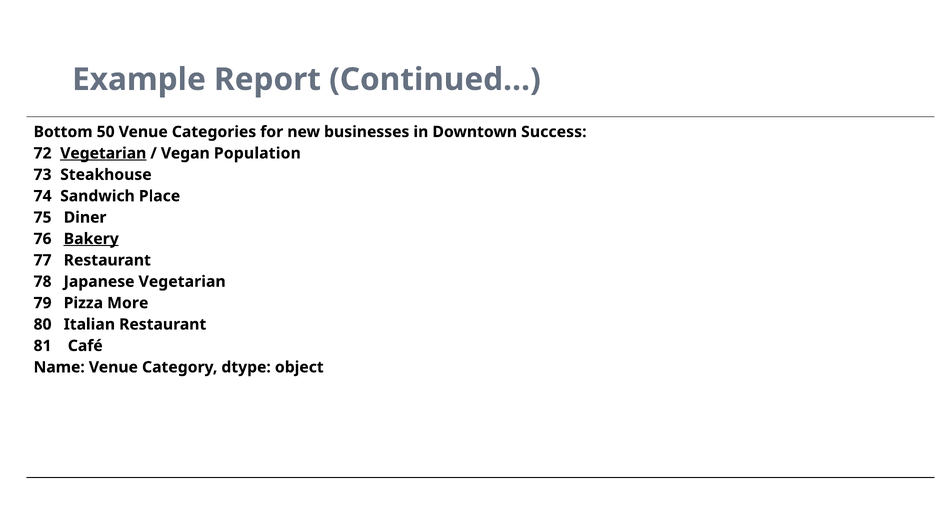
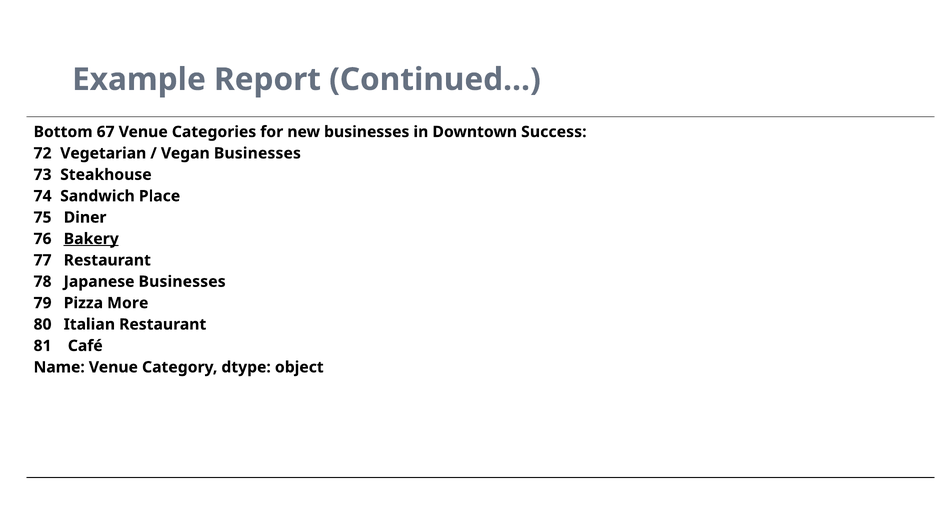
50: 50 -> 67
Vegetarian at (103, 153) underline: present -> none
Vegan Population: Population -> Businesses
Japanese Vegetarian: Vegetarian -> Businesses
